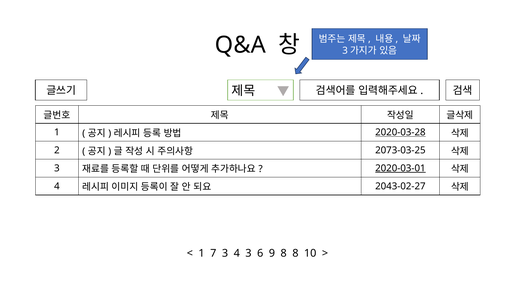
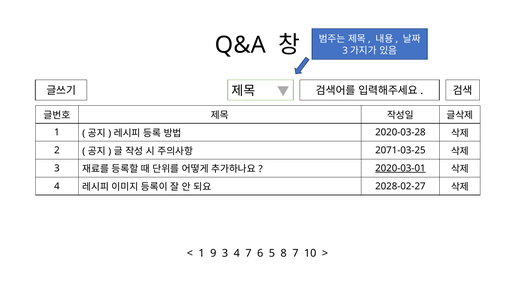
2020-03-28 underline: present -> none
2073-03-25: 2073-03-25 -> 2071-03-25
2043-02-27: 2043-02-27 -> 2028-02-27
7: 7 -> 9
4 3: 3 -> 7
9: 9 -> 5
8 8: 8 -> 7
